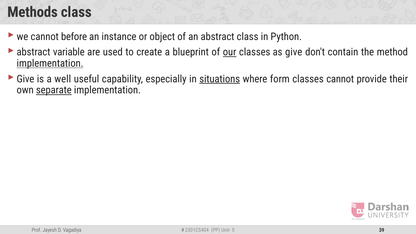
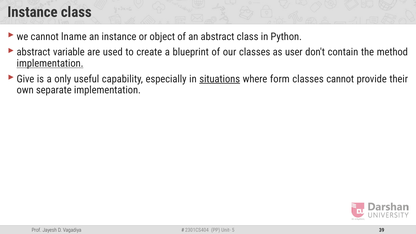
Methods at (32, 12): Methods -> Instance
before: before -> lname
our underline: present -> none
as give: give -> user
well: well -> only
separate underline: present -> none
